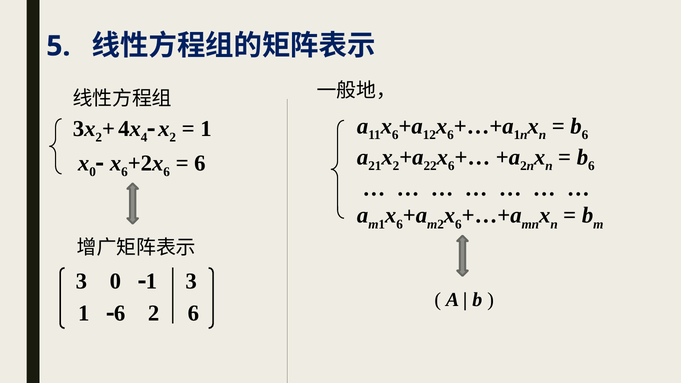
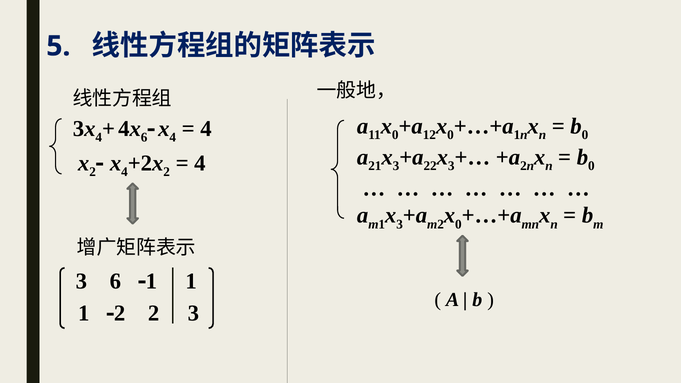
6 at (395, 135): 6 -> 0
6 at (450, 135): 6 -> 0
6 at (585, 135): 6 -> 0
2 at (99, 138): 2 -> 4
4 at (144, 138): 4 -> 6
2 at (173, 138): 2 -> 4
1 at (206, 129): 1 -> 4
2 at (396, 166): 2 -> 3
6 at (451, 166): 6 -> 3
6 at (591, 166): 6 -> 0
0 at (93, 172): 0 -> 2
6 at (125, 172): 6 -> 4
6 at (167, 172): 6 -> 2
6 at (200, 163): 6 -> 4
6 at (400, 224): 6 -> 3
6 at (458, 224): 6 -> 0
3 0: 0 -> 6
3 at (191, 281): 3 -> 1
6 at (120, 313): 6 -> 2
2 6: 6 -> 3
